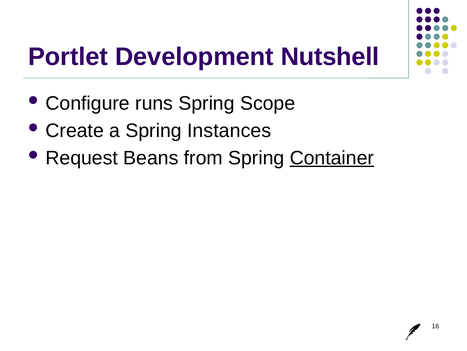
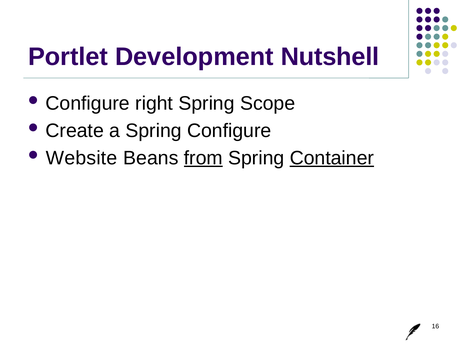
runs: runs -> right
Spring Instances: Instances -> Configure
Request: Request -> Website
from underline: none -> present
